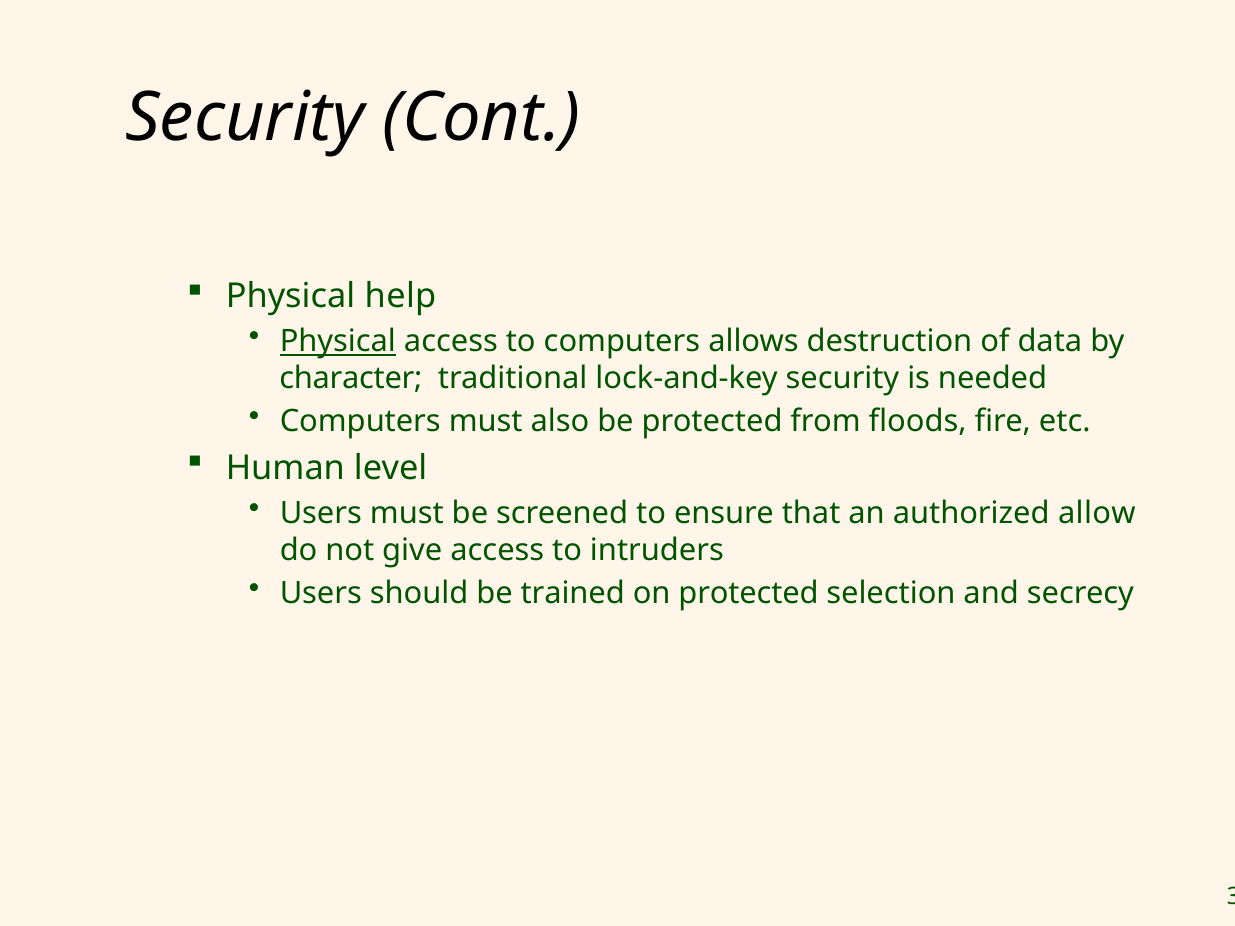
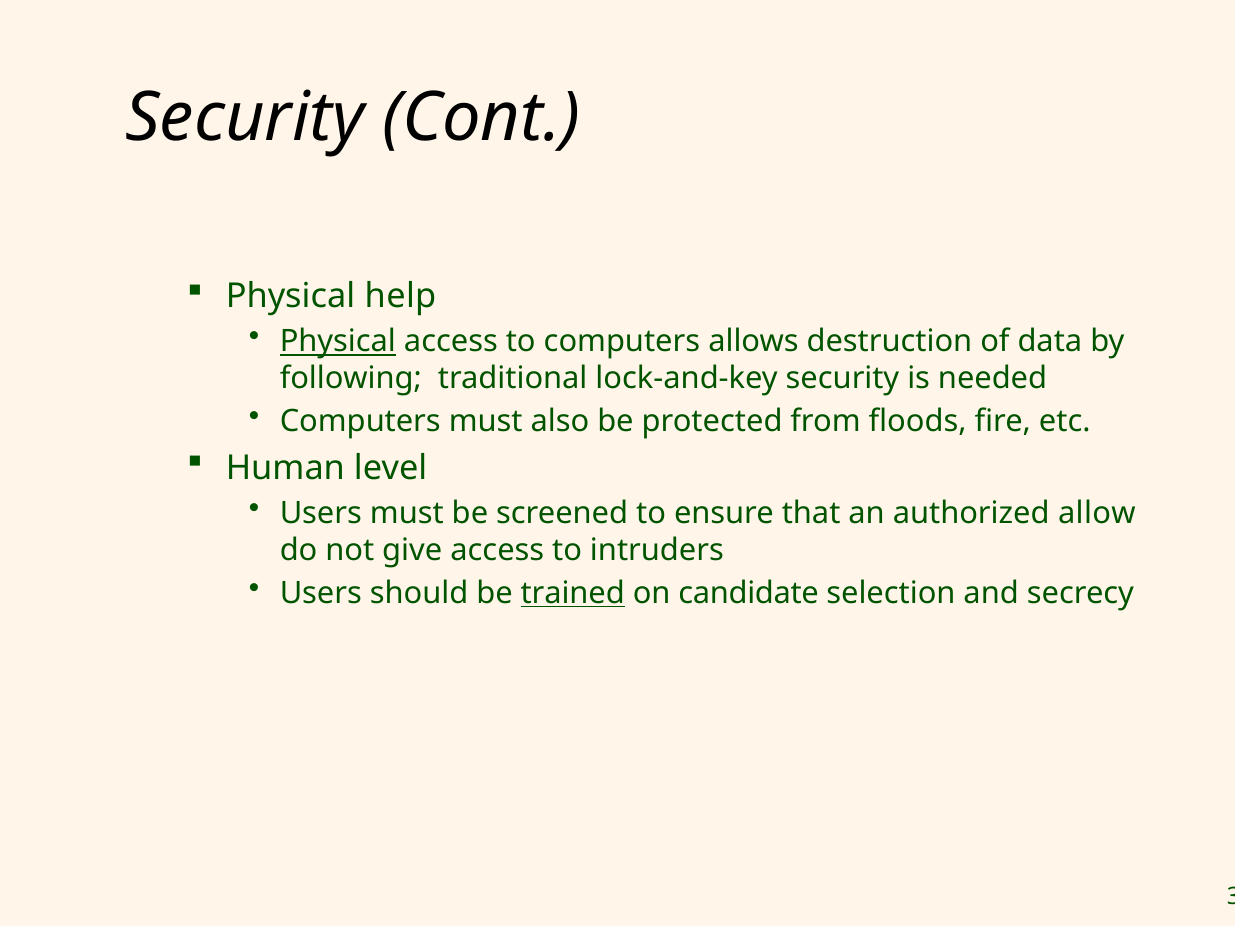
character: character -> following
trained underline: none -> present
on protected: protected -> candidate
